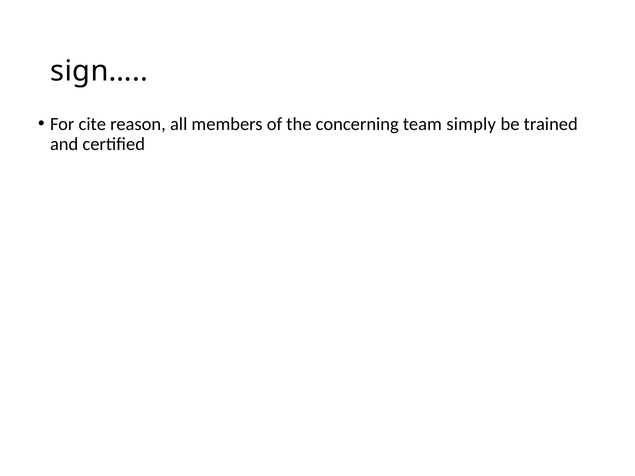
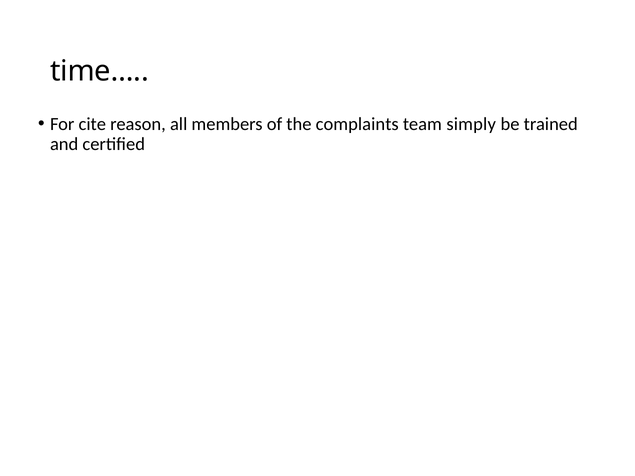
sign…: sign… -> time…
concerning: concerning -> complaints
